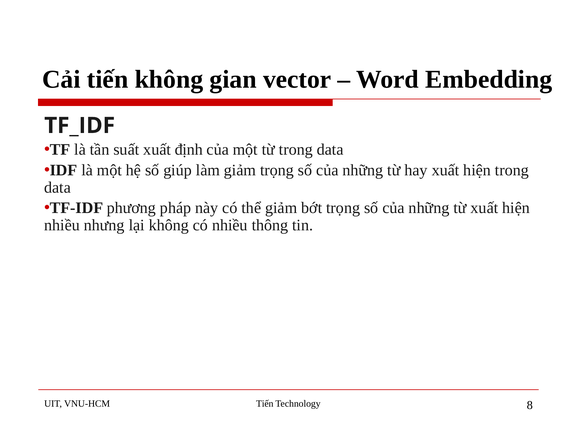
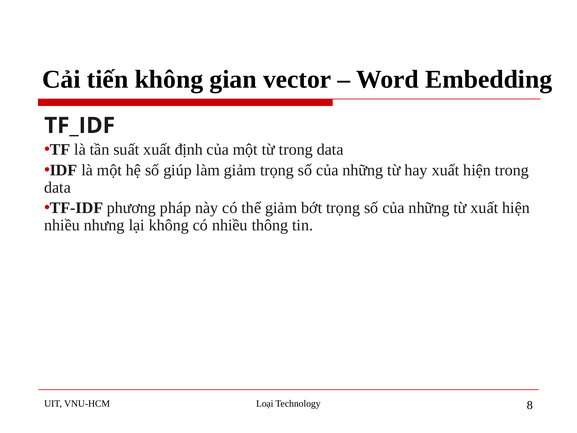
VNU-HCM Tiến: Tiến -> Loại
